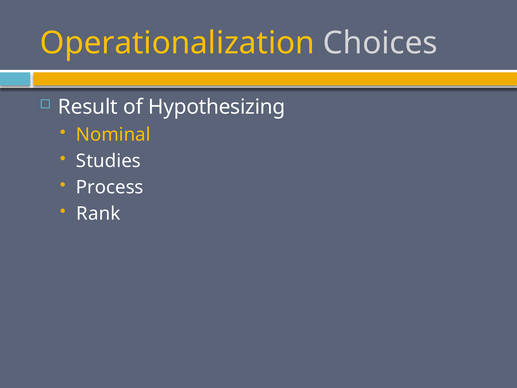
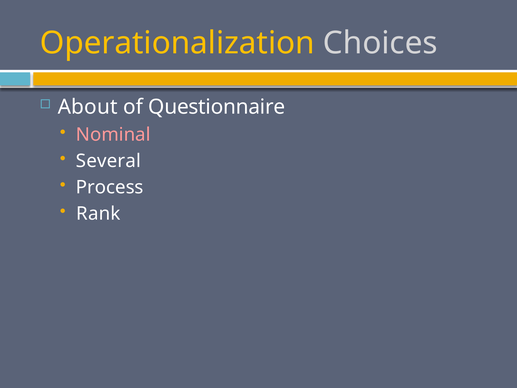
Result: Result -> About
Hypothesizing: Hypothesizing -> Questionnaire
Nominal colour: yellow -> pink
Studies: Studies -> Several
